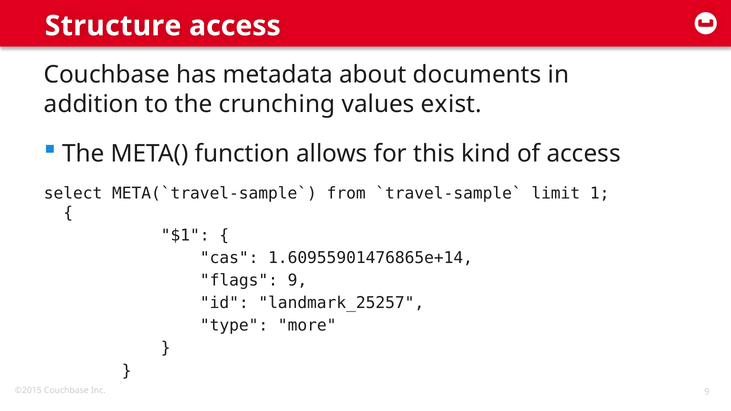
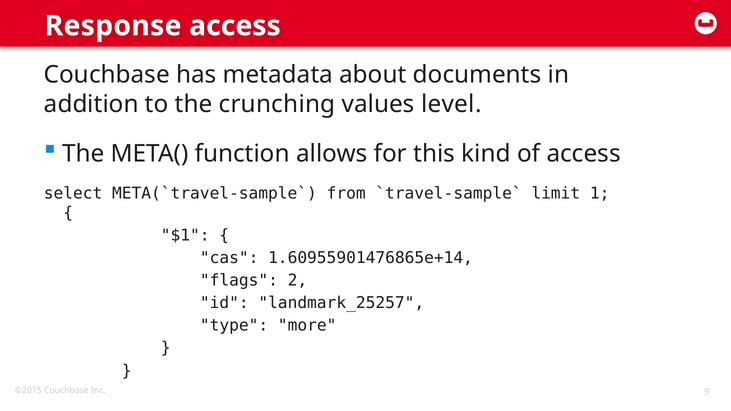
Structure: Structure -> Response
exist: exist -> level
flags 9: 9 -> 2
